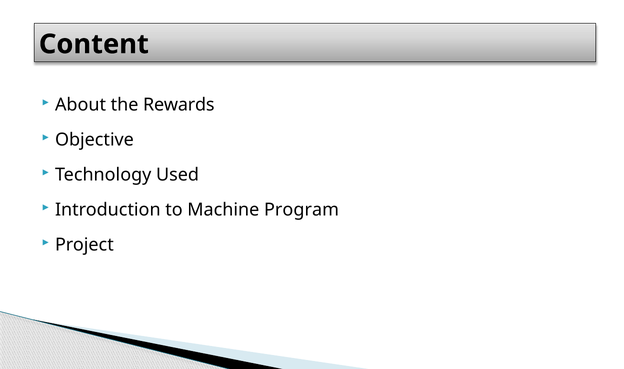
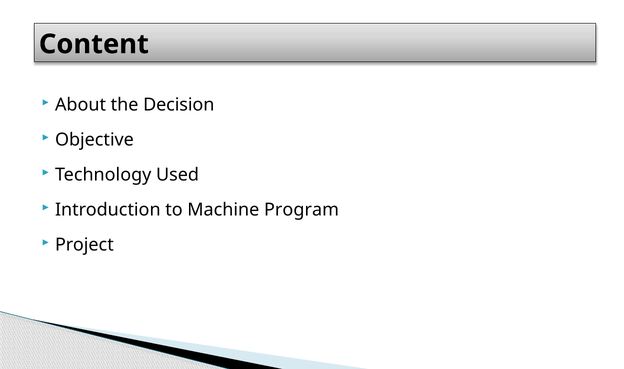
Rewards: Rewards -> Decision
